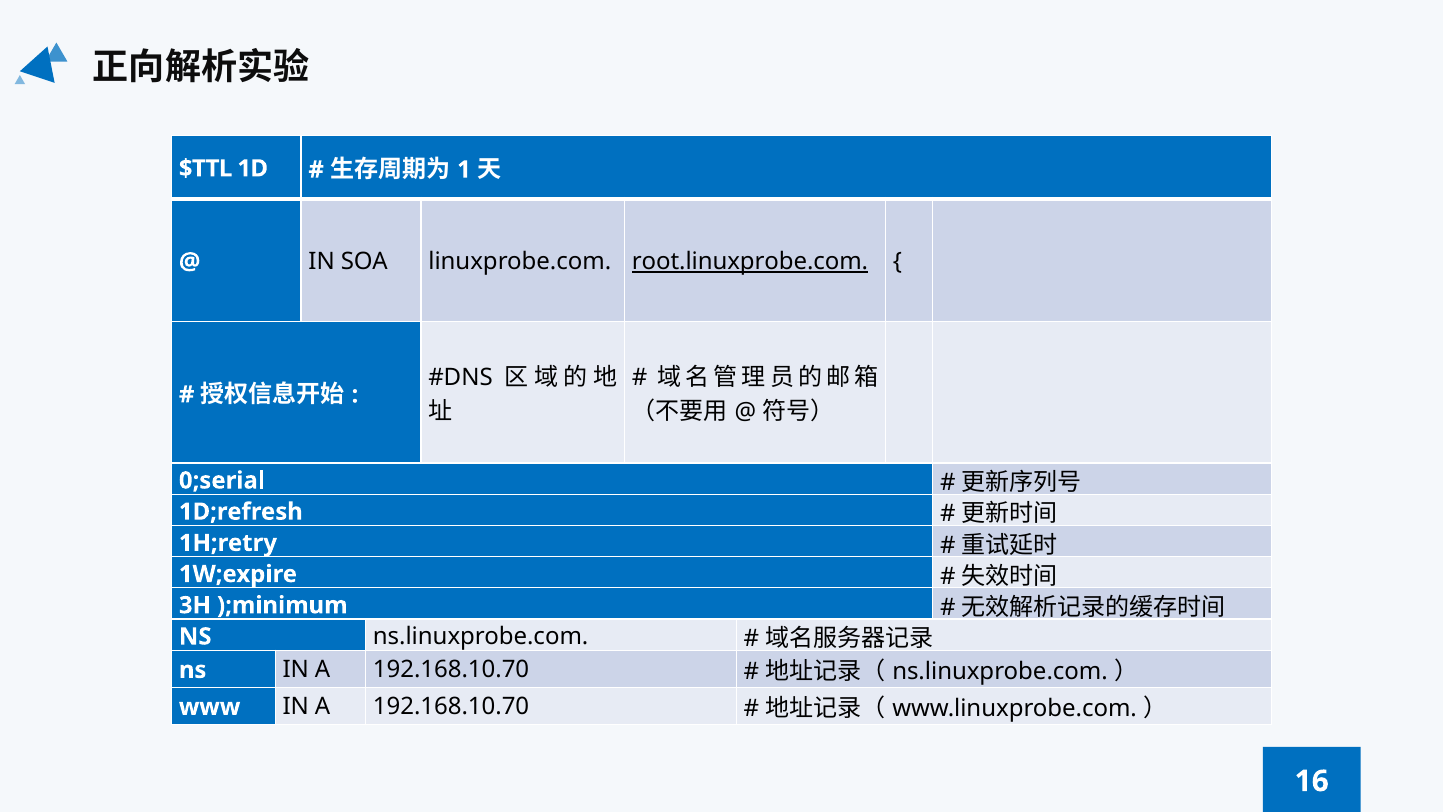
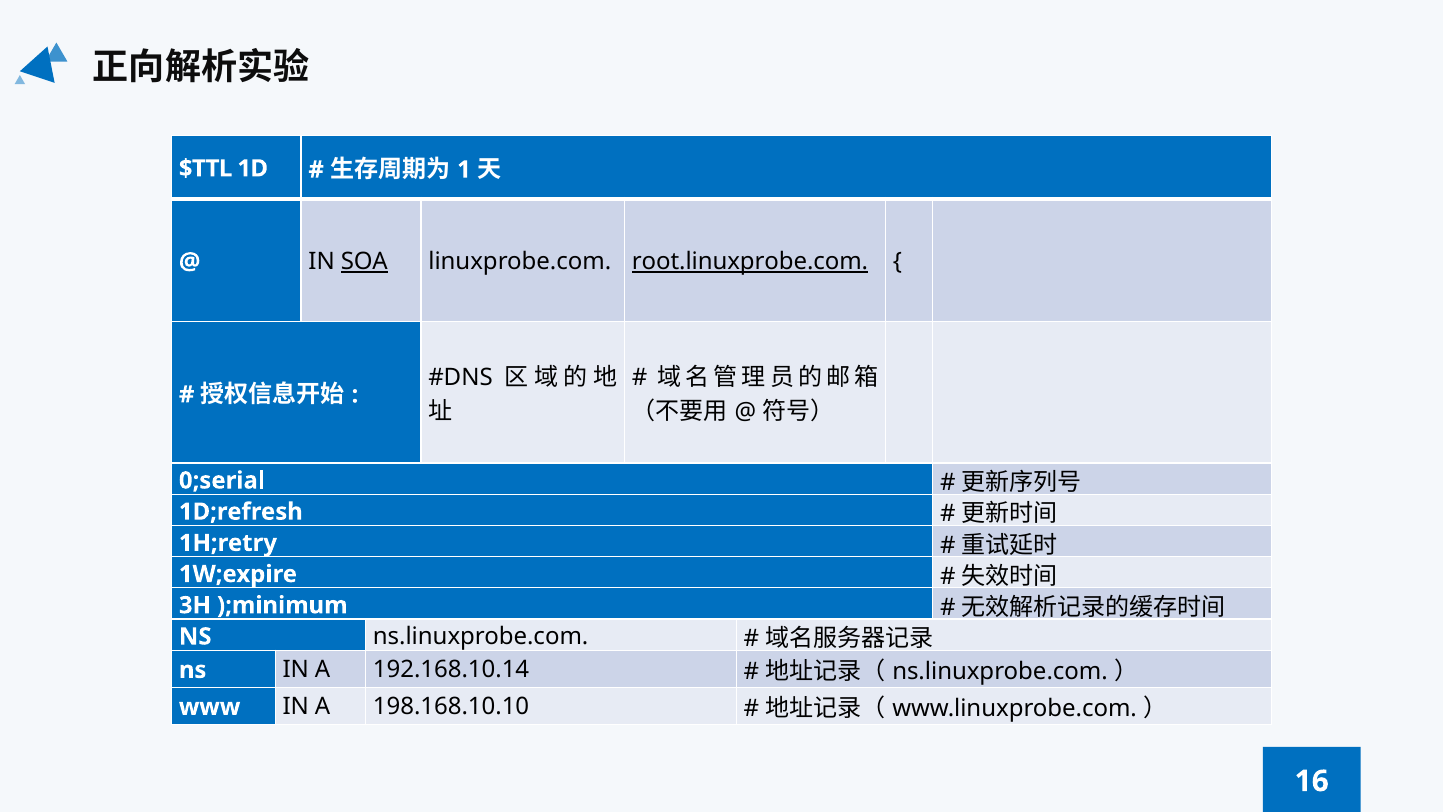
SOA underline: none -> present
192.168.10.70 at (451, 670): 192.168.10.70 -> 192.168.10.14
www IN A 192.168.10.70: 192.168.10.70 -> 198.168.10.10
